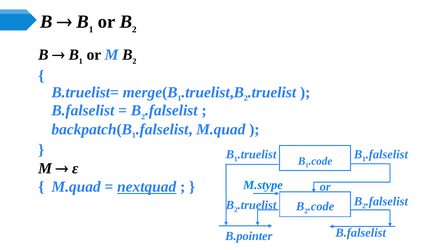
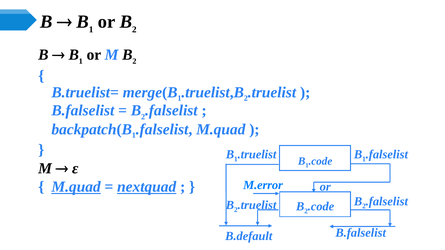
M.stype: M.stype -> M.error
M.quad at (76, 187) underline: none -> present
B.pointer: B.pointer -> B.default
